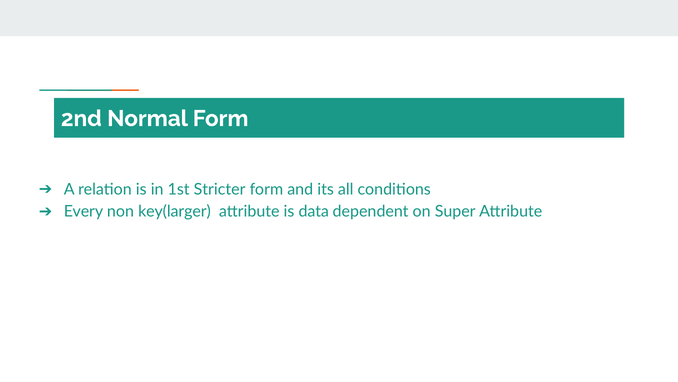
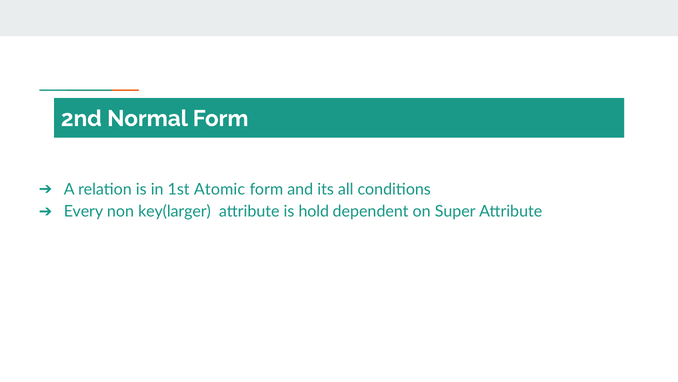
Stricter: Stricter -> Atomic
data: data -> hold
